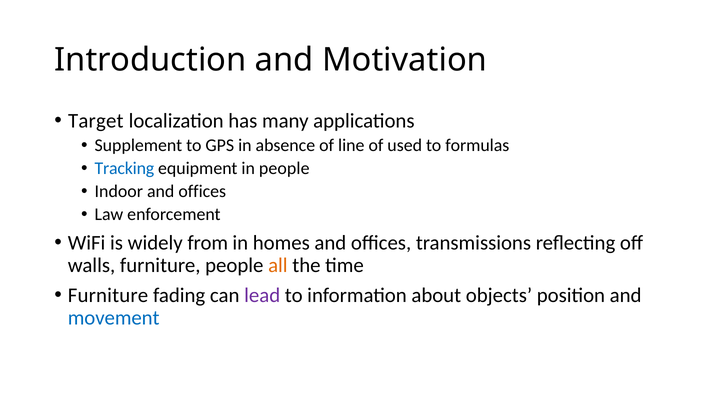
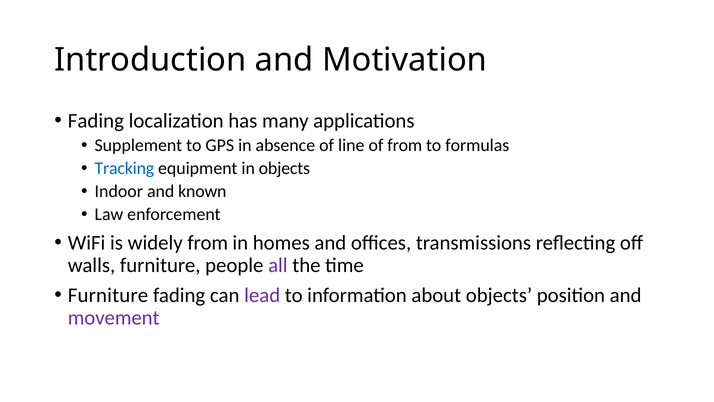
Target at (96, 121): Target -> Fading
of used: used -> from
in people: people -> objects
offices at (202, 191): offices -> known
all colour: orange -> purple
movement colour: blue -> purple
